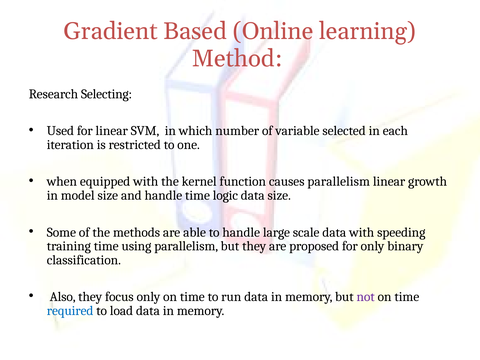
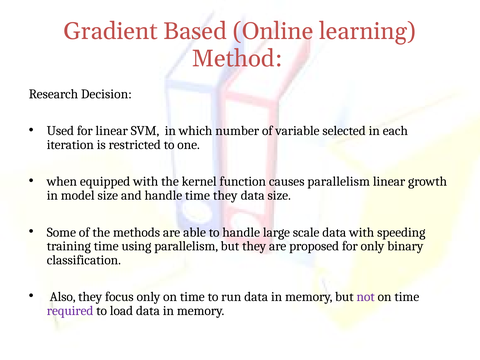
Selecting: Selecting -> Decision
time logic: logic -> they
required colour: blue -> purple
